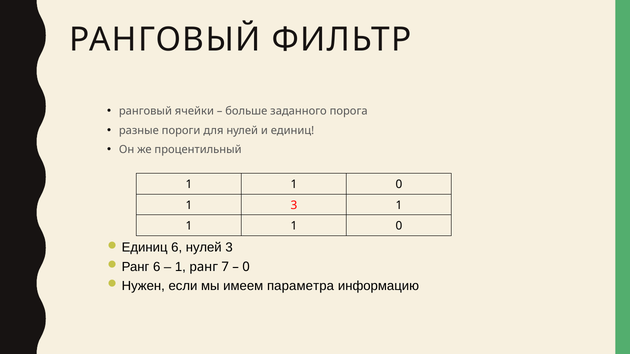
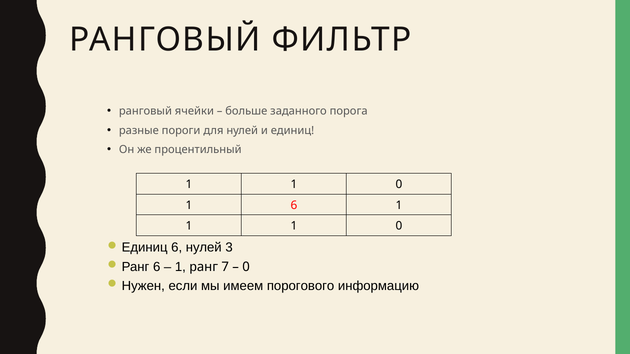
1 3: 3 -> 6
параметра: параметра -> порогового
